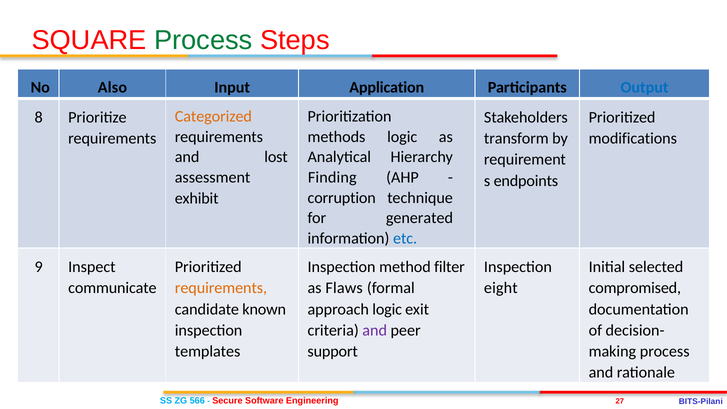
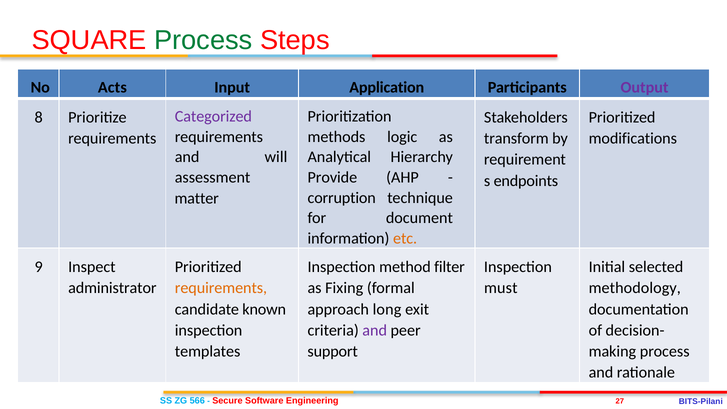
Also: Also -> Acts
Output colour: blue -> purple
Categorized colour: orange -> purple
lost: lost -> will
Finding: Finding -> Provide
exhibit: exhibit -> matter
generated: generated -> document
etc colour: blue -> orange
communicate: communicate -> administrator
Flaws: Flaws -> Fixing
eight: eight -> must
compromised: compromised -> methodology
approach logic: logic -> long
